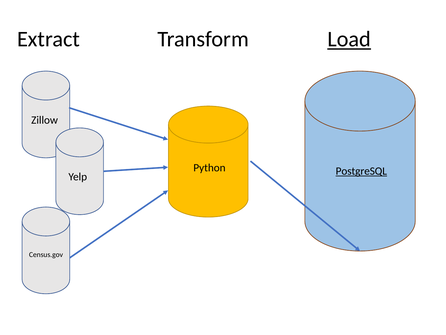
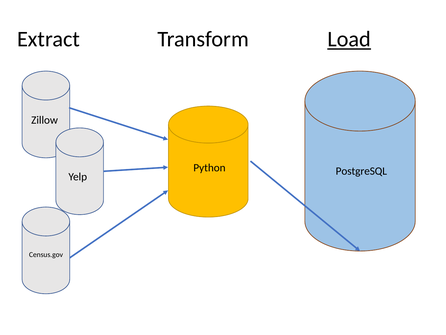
PostgreSQL underline: present -> none
